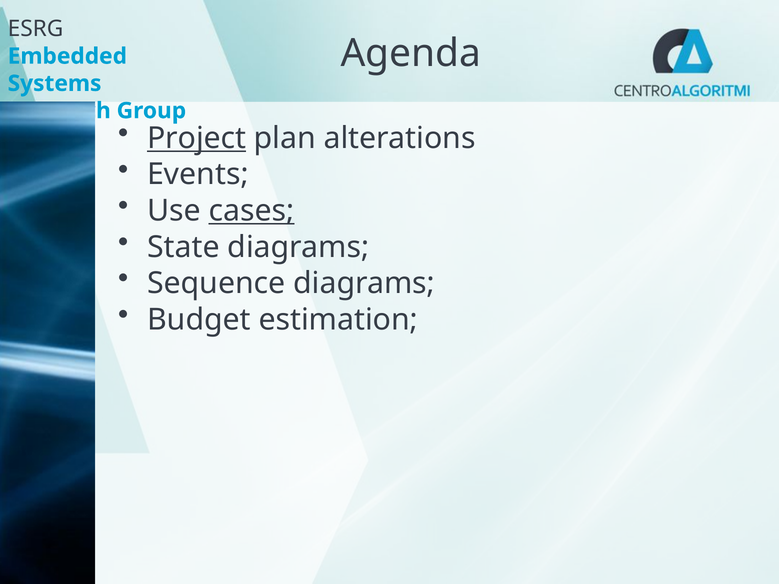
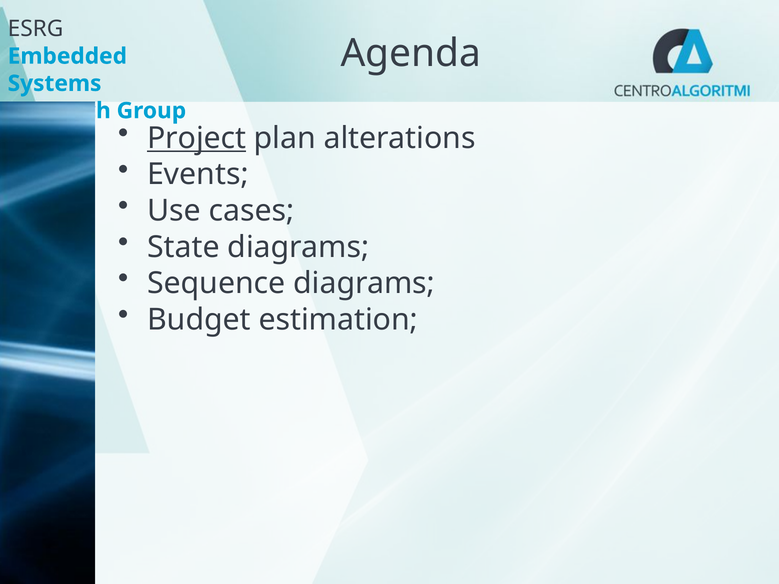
cases underline: present -> none
